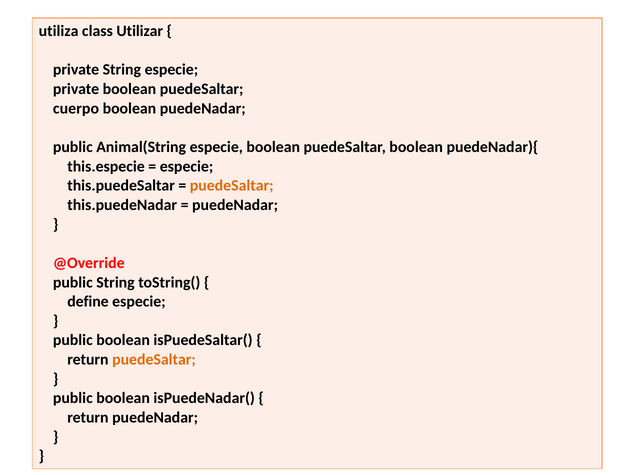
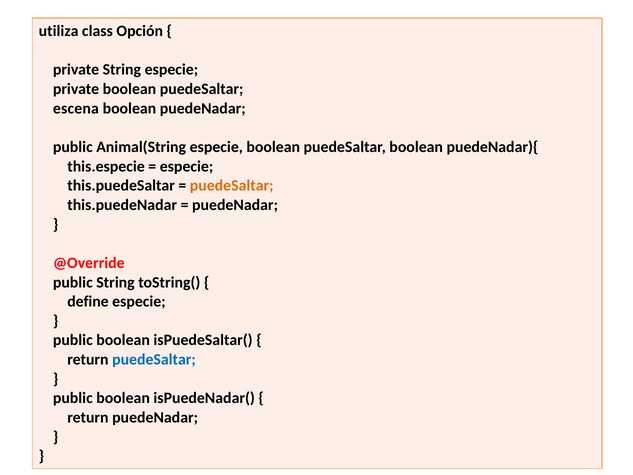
Utilizar: Utilizar -> Opción
cuerpo: cuerpo -> escena
puedeSaltar at (154, 359) colour: orange -> blue
